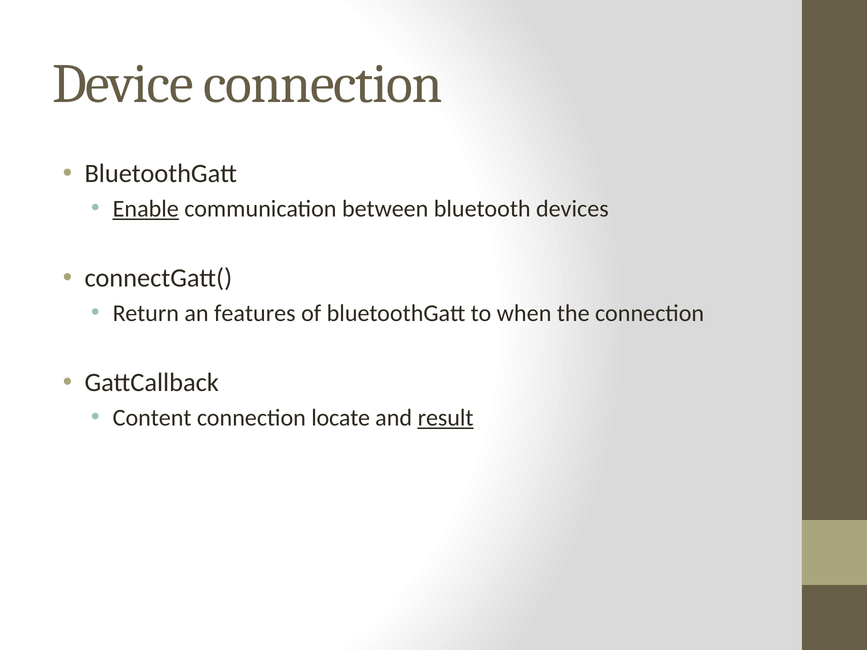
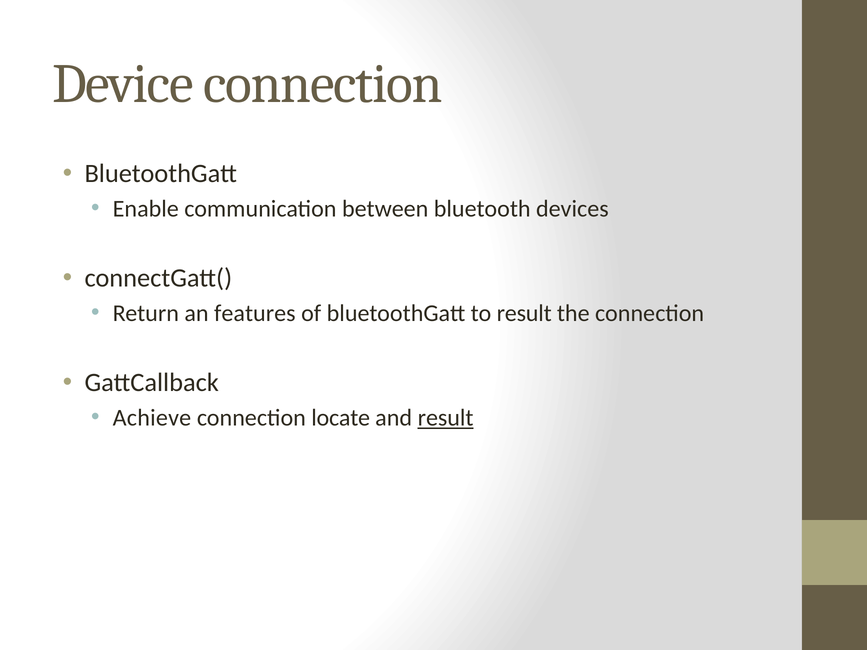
Enable underline: present -> none
to when: when -> result
Content: Content -> Achieve
